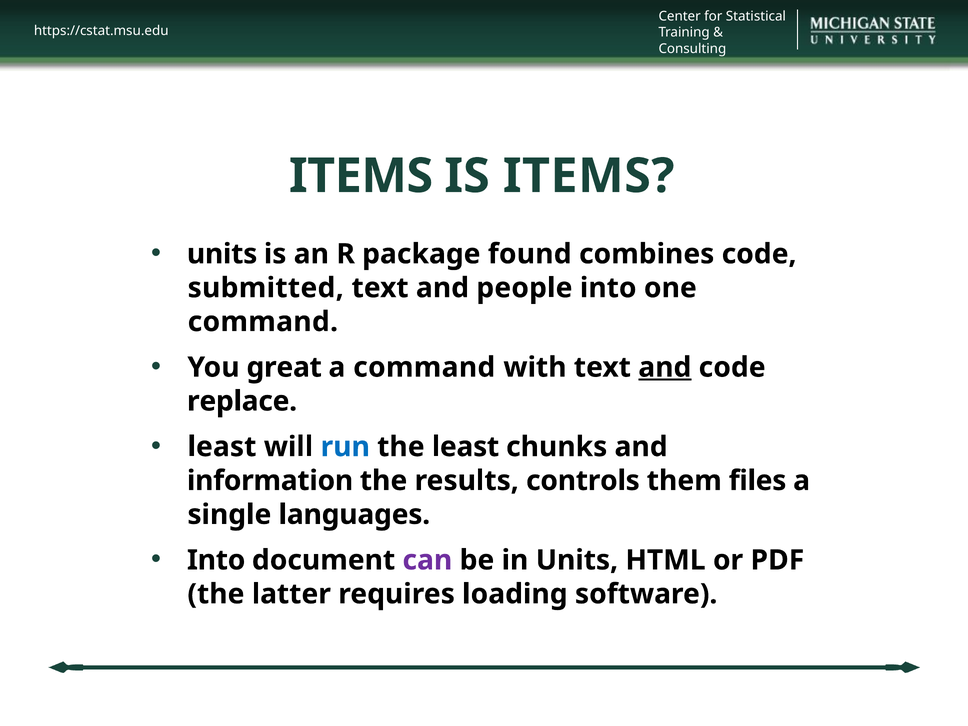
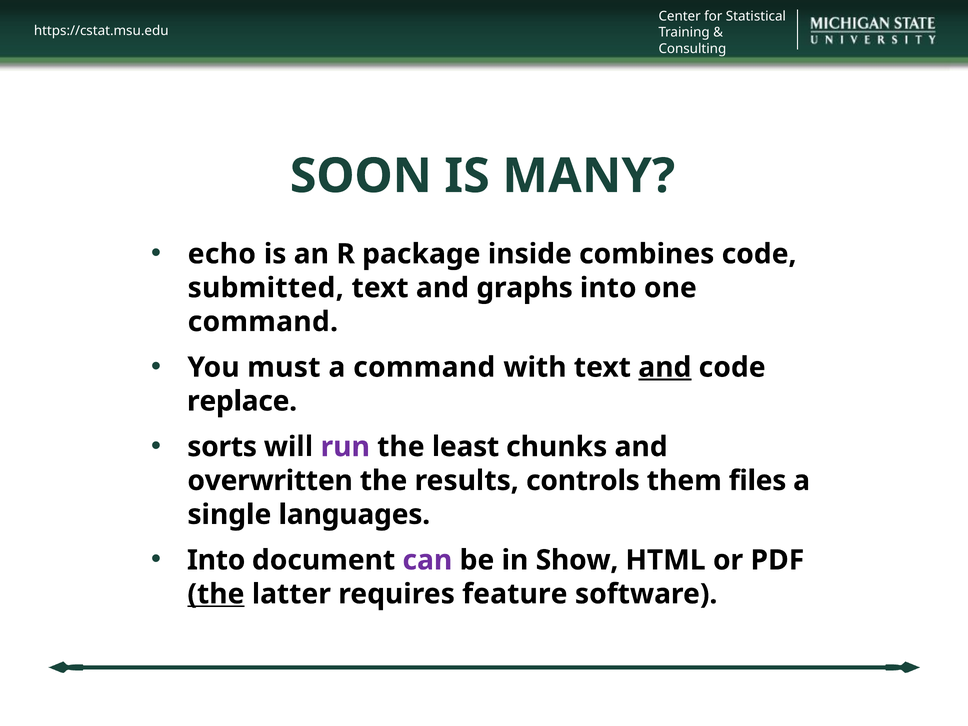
ITEMS at (361, 176): ITEMS -> SOON
IS ITEMS: ITEMS -> MANY
units at (222, 254): units -> echo
found: found -> inside
people: people -> graphs
great: great -> must
least at (222, 447): least -> sorts
run colour: blue -> purple
information: information -> overwritten
in Units: Units -> Show
the at (216, 594) underline: none -> present
loading: loading -> feature
